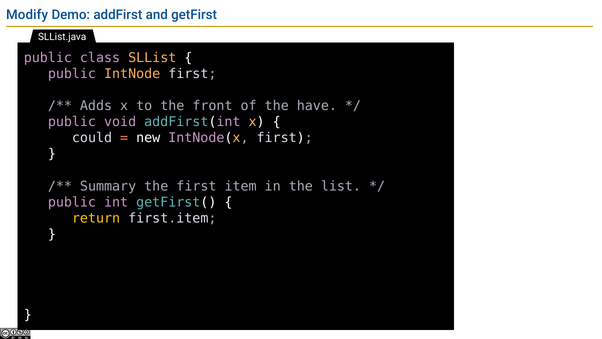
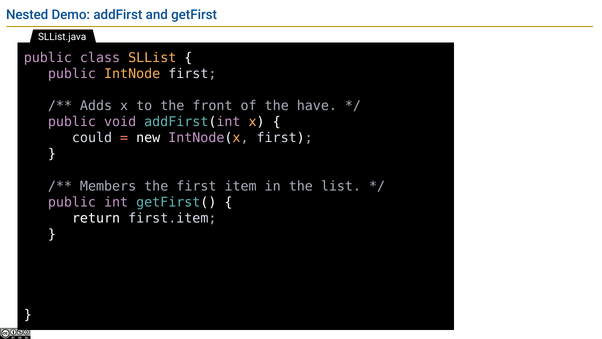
Modify: Modify -> Nested
Summary: Summary -> Members
return colour: yellow -> white
